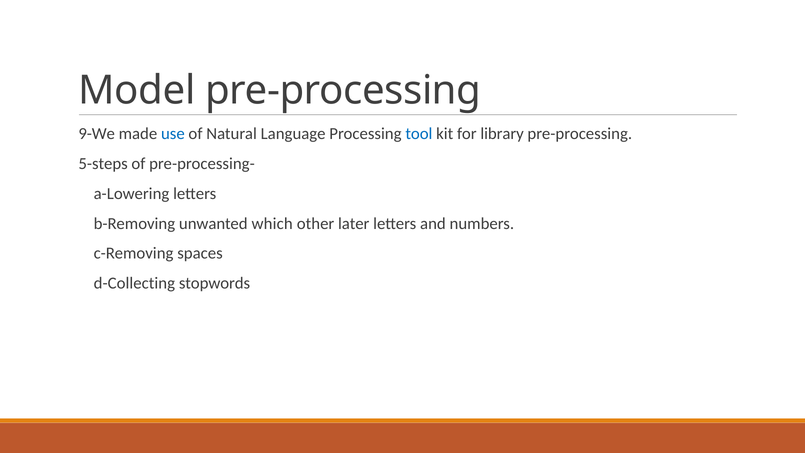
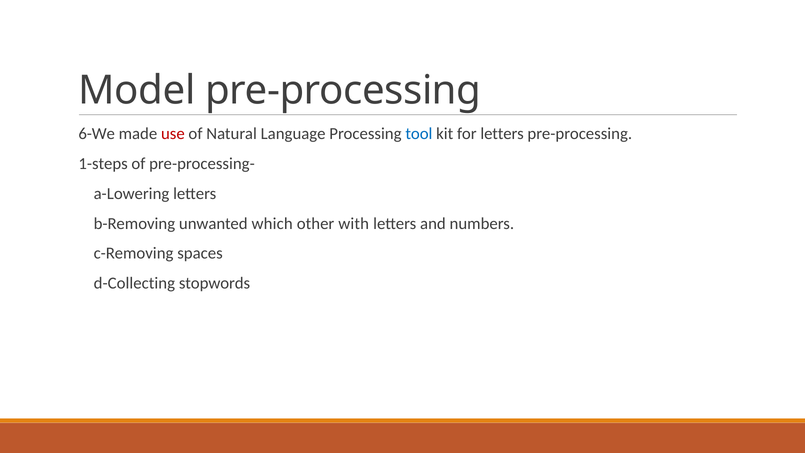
9-We: 9-We -> 6-We
use colour: blue -> red
for library: library -> letters
5-steps: 5-steps -> 1-steps
later: later -> with
